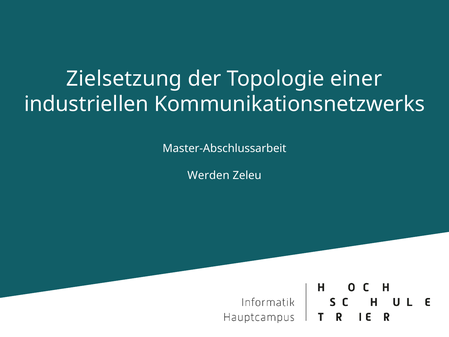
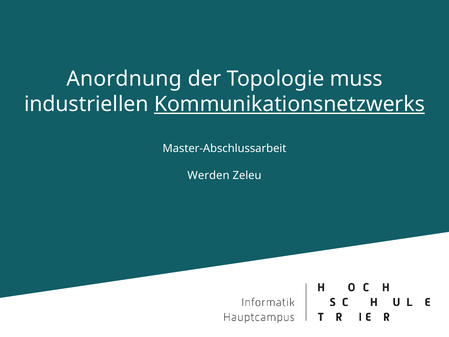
Zielsetzung: Zielsetzung -> Anordnung
einer: einer -> muss
Kommunikationsnetzwerks underline: none -> present
